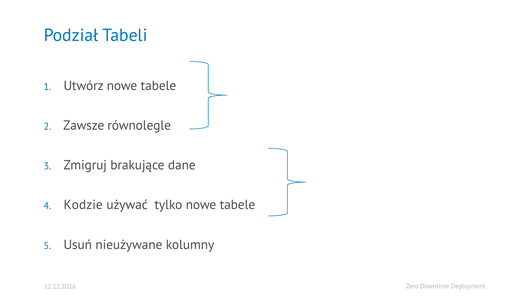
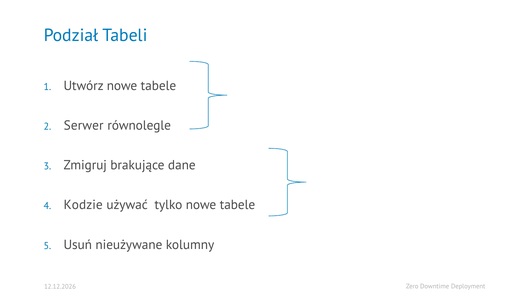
Zawsze: Zawsze -> Serwer
